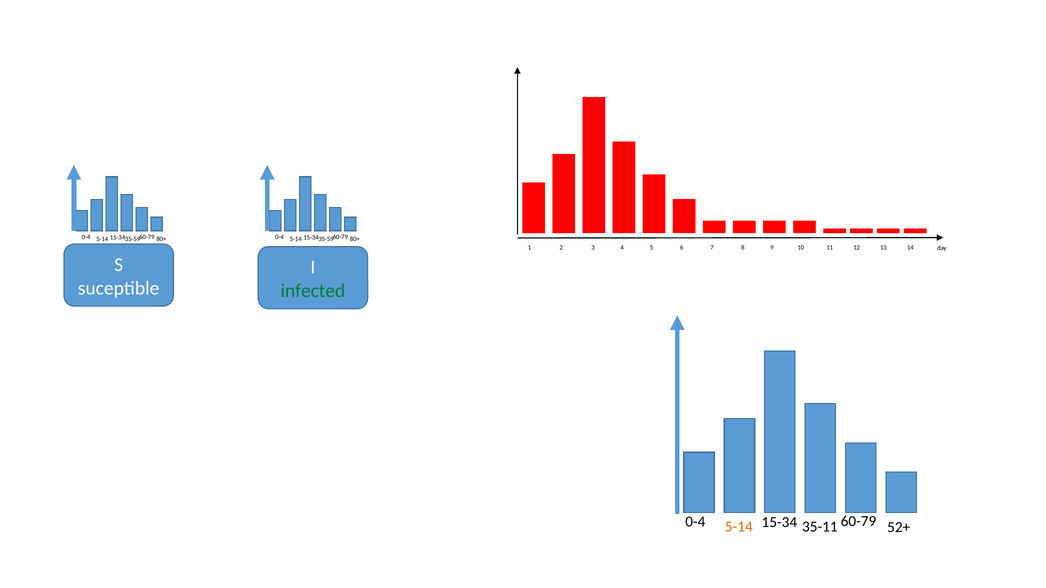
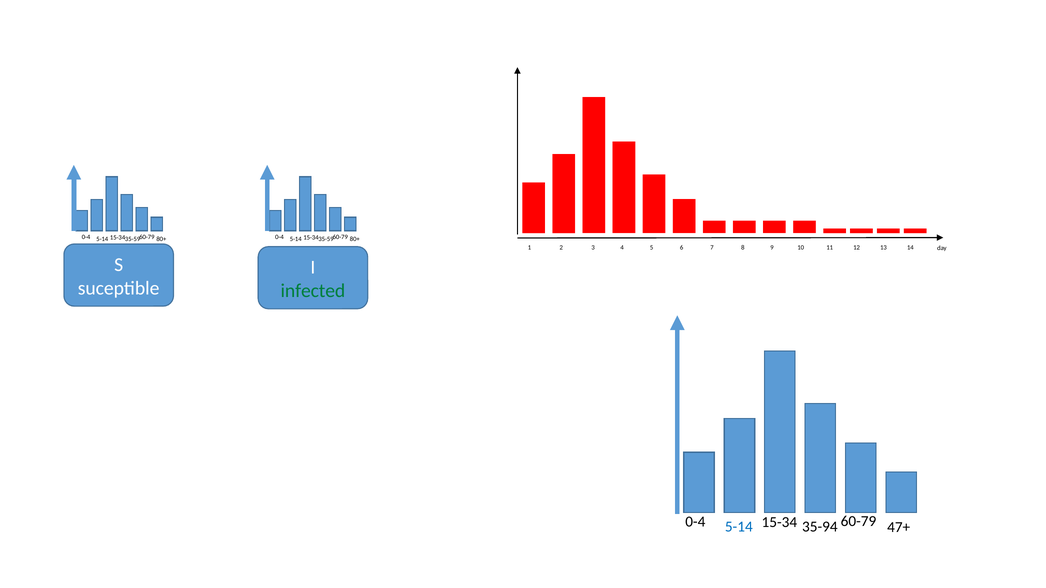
5-14 at (739, 527) colour: orange -> blue
35-11: 35-11 -> 35-94
52+: 52+ -> 47+
